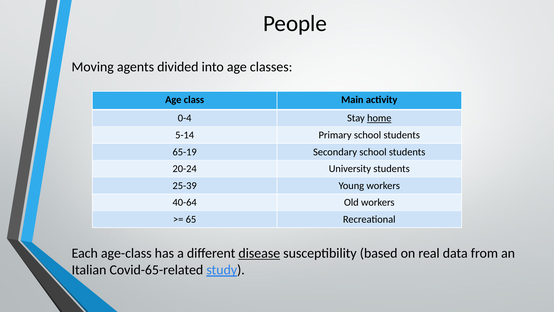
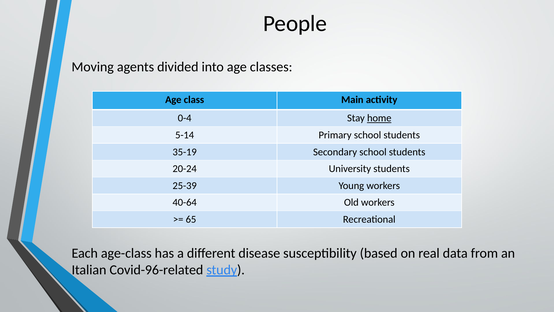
65-19: 65-19 -> 35-19
disease underline: present -> none
Covid-65-related: Covid-65-related -> Covid-96-related
